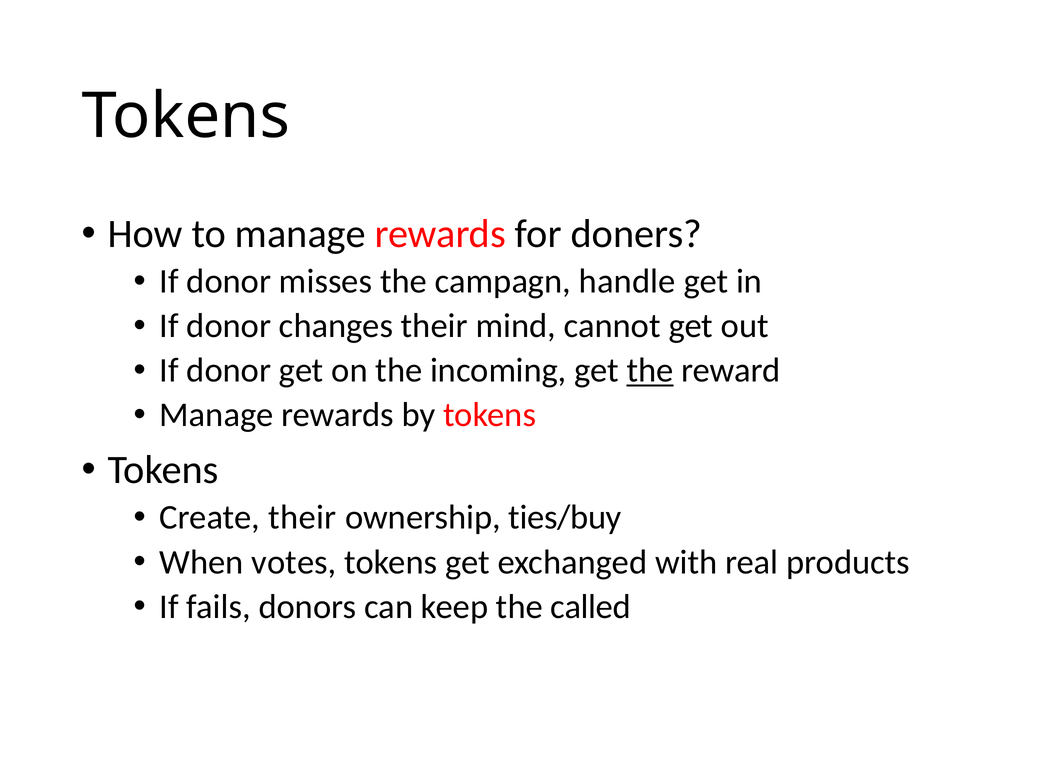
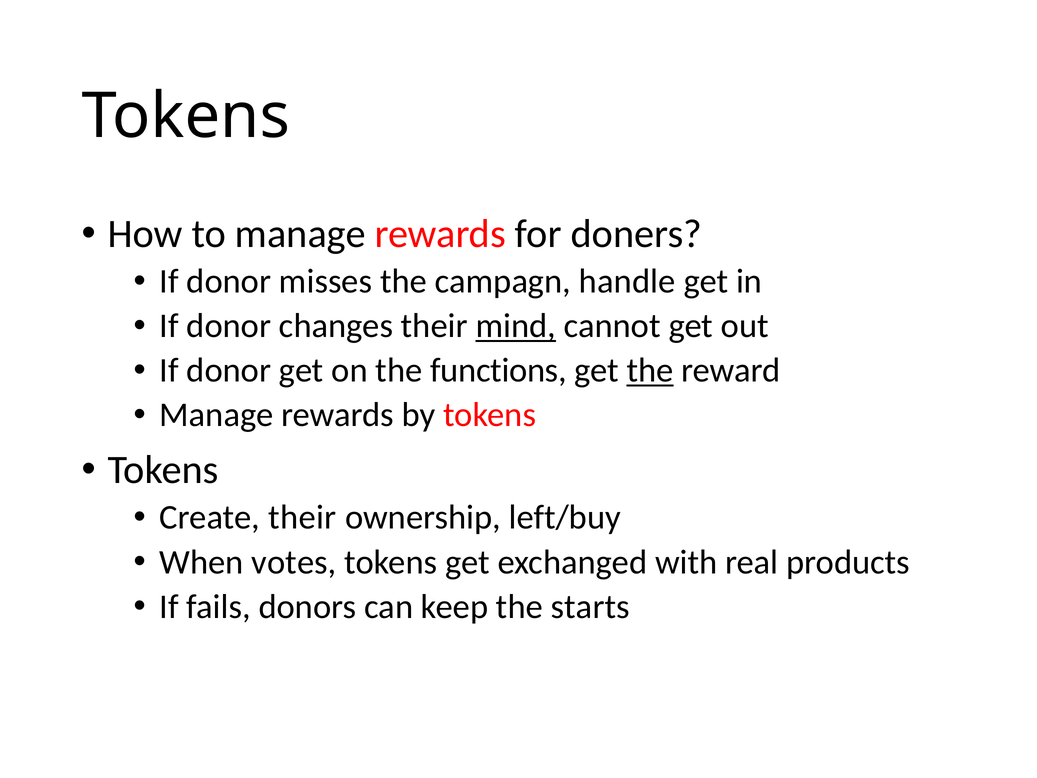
mind underline: none -> present
incoming: incoming -> functions
ties/buy: ties/buy -> left/buy
called: called -> starts
